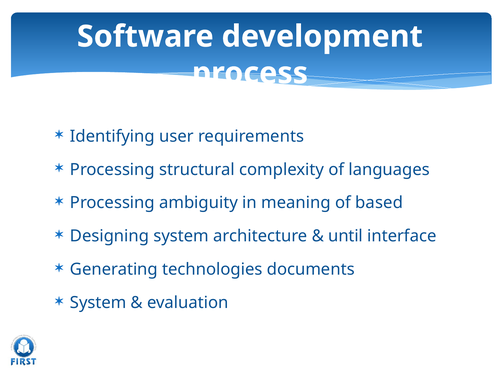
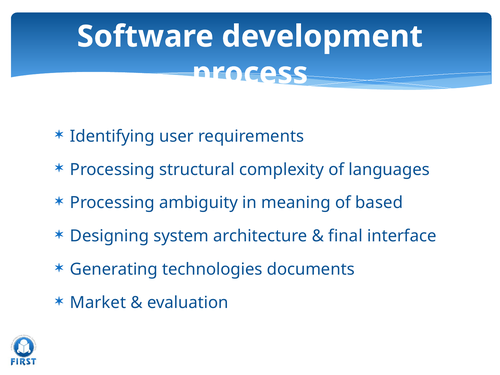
until: until -> final
System at (98, 303): System -> Market
